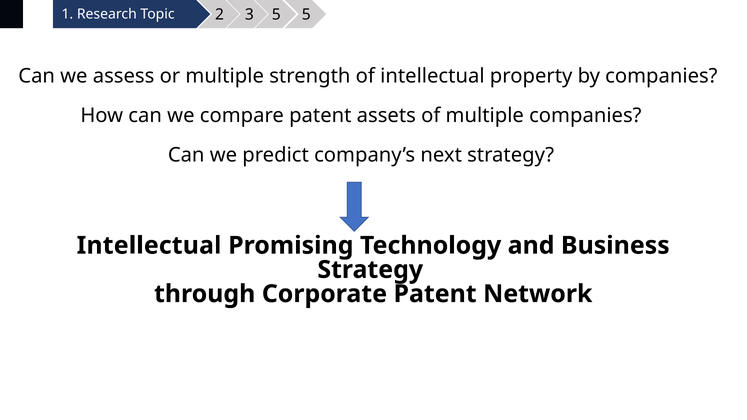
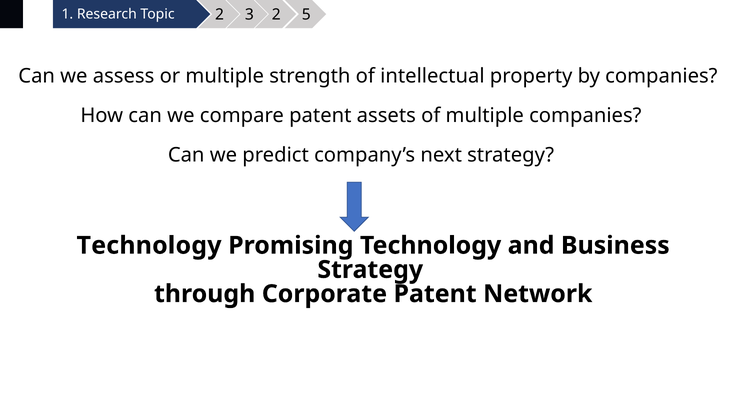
3 5: 5 -> 2
Intellectual at (149, 246): Intellectual -> Technology
